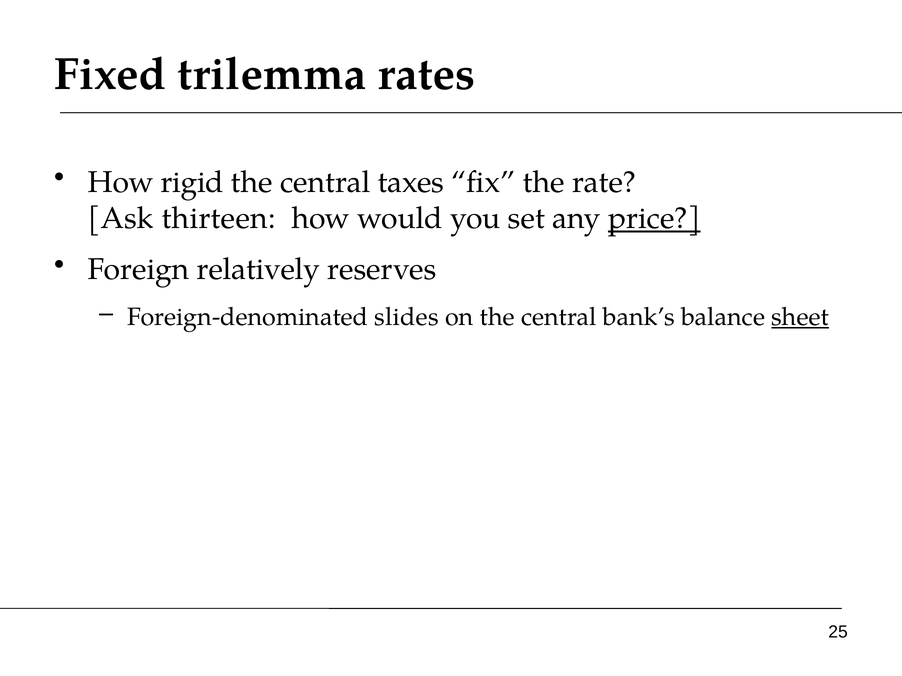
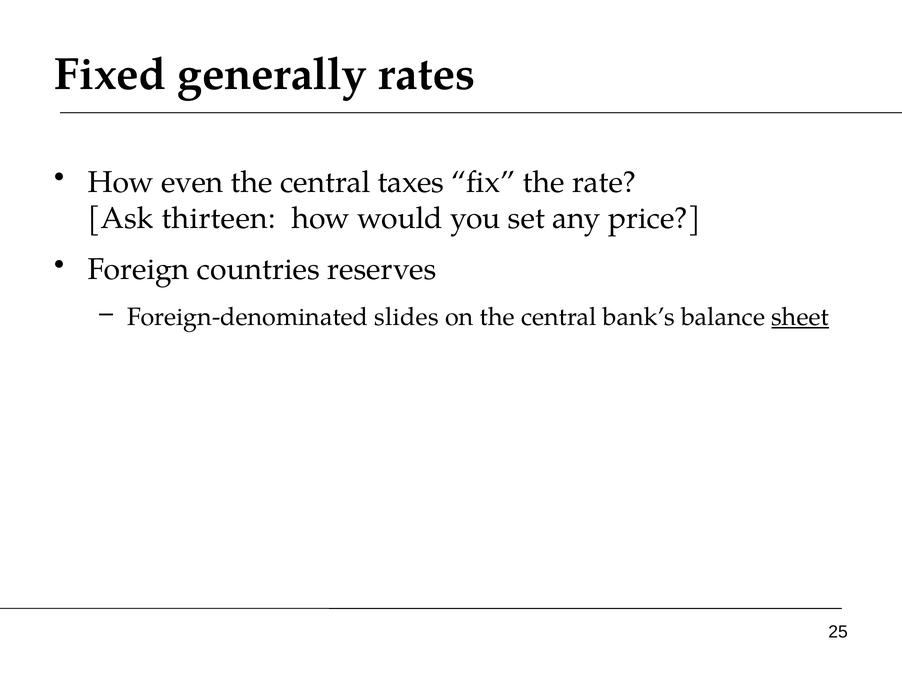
trilemma: trilemma -> generally
rigid: rigid -> even
price underline: present -> none
relatively: relatively -> countries
